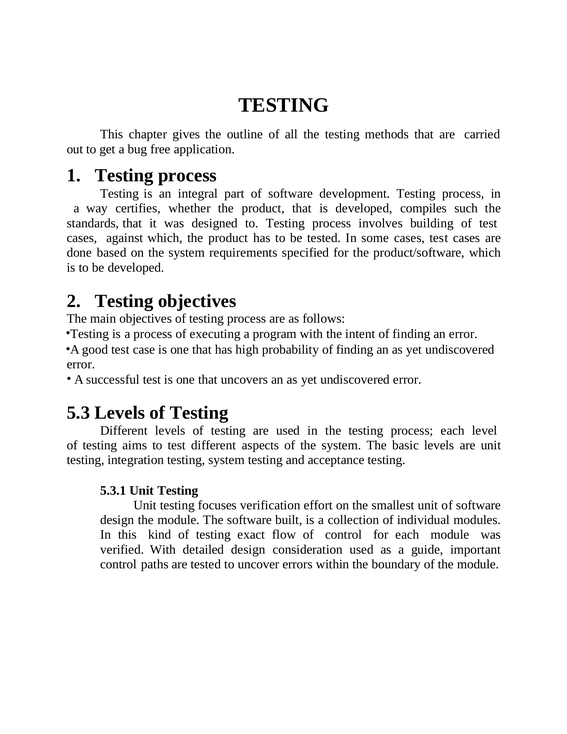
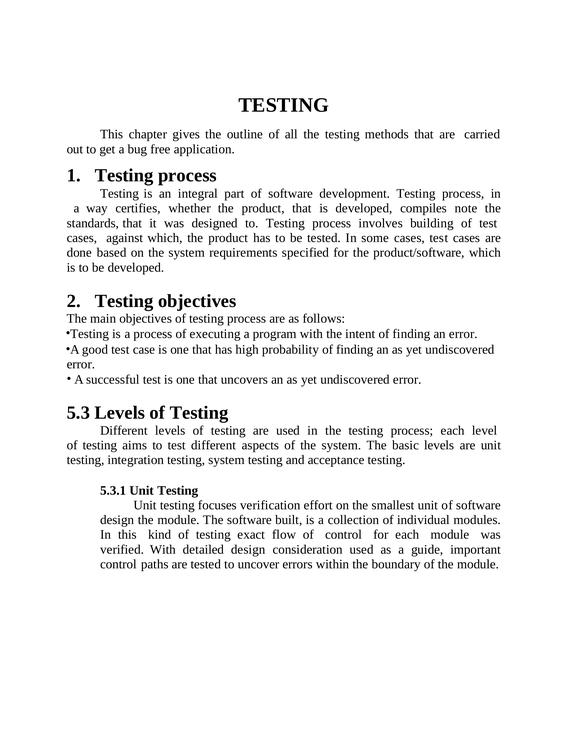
such: such -> note
